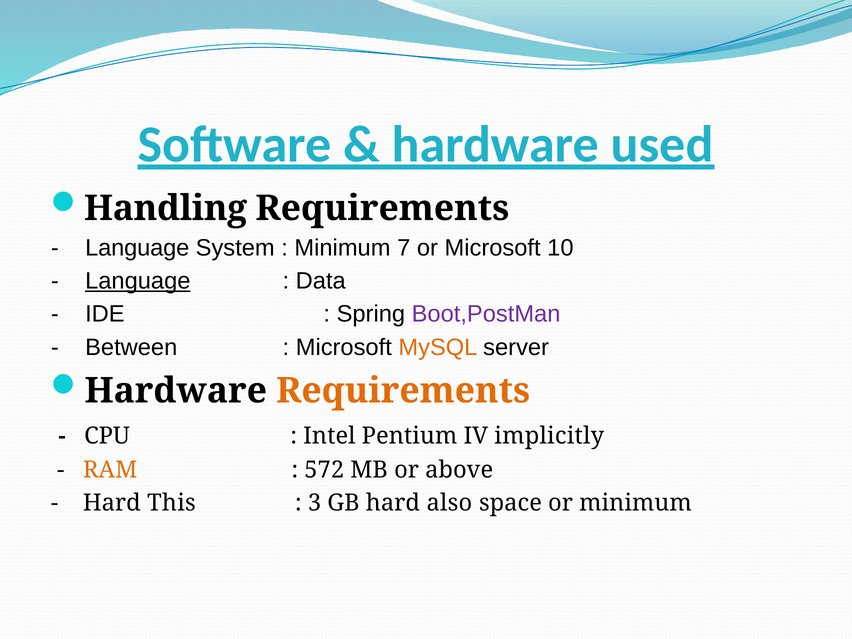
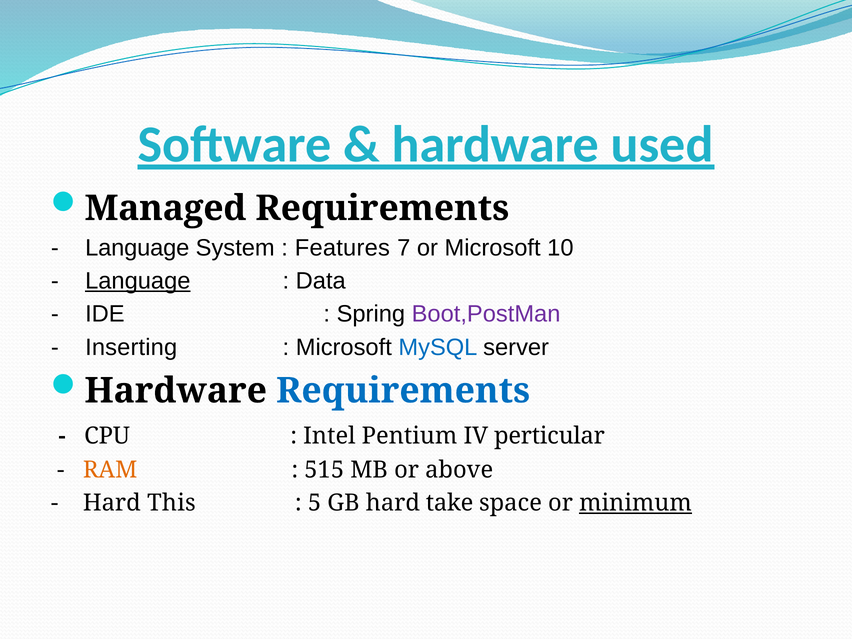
Handling: Handling -> Managed
Minimum at (342, 248): Minimum -> Features
Between: Between -> Inserting
MySQL colour: orange -> blue
Requirements at (403, 391) colour: orange -> blue
implicitly: implicitly -> perticular
572: 572 -> 515
3: 3 -> 5
also: also -> take
minimum at (635, 503) underline: none -> present
